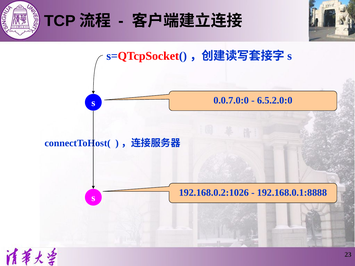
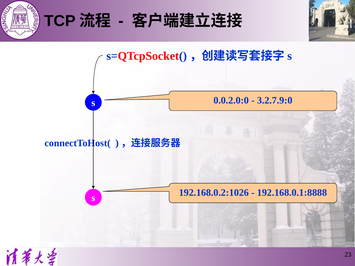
0.0.7.0:0: 0.0.7.0:0 -> 0.0.2.0:0
6.5.2.0:0: 6.5.2.0:0 -> 3.2.7.9:0
